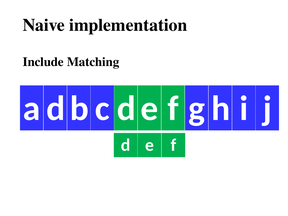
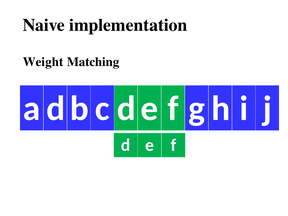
Include: Include -> Weight
